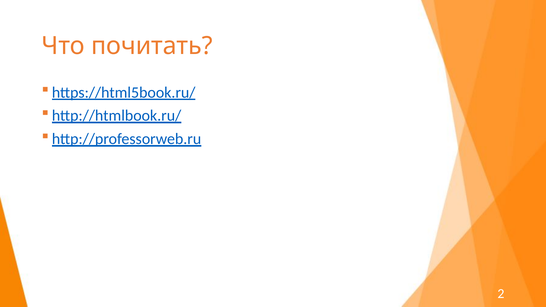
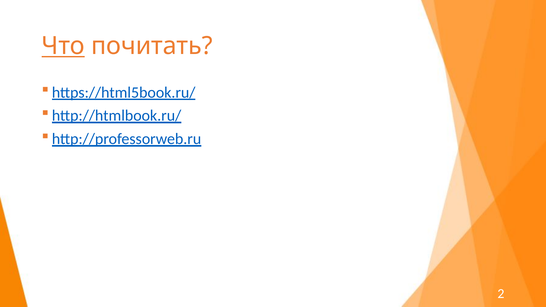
Что underline: none -> present
